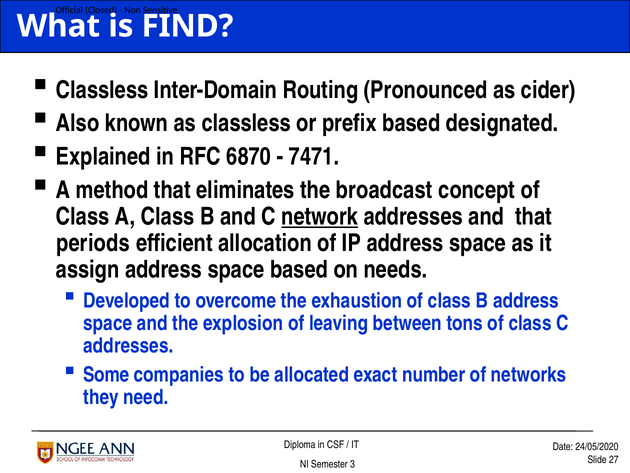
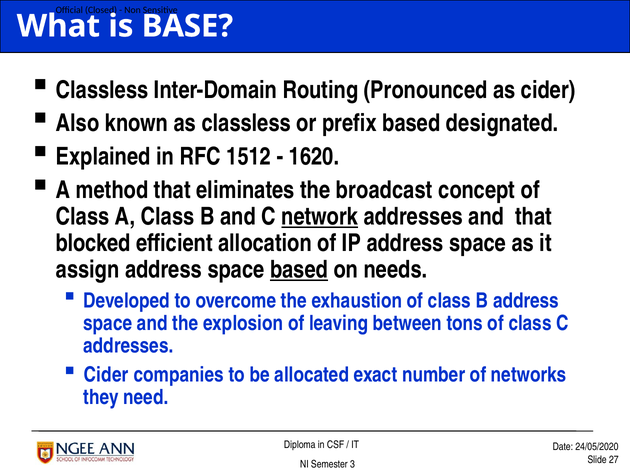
FIND: FIND -> BASE
6870: 6870 -> 1512
7471: 7471 -> 1620
periods: periods -> blocked
based at (299, 270) underline: none -> present
Some at (106, 374): Some -> Cider
